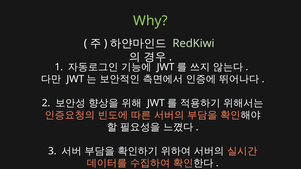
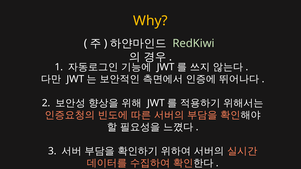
Why colour: light green -> yellow
